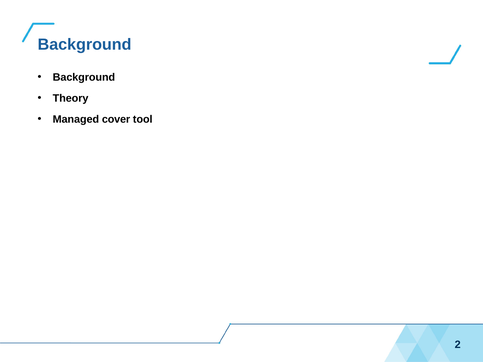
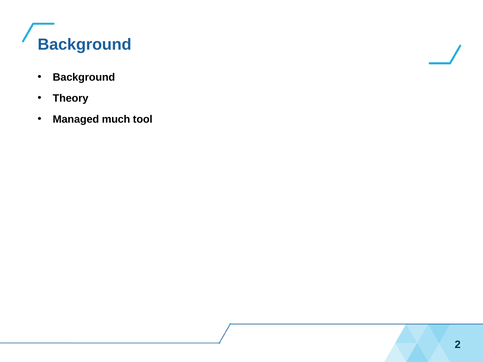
cover: cover -> much
